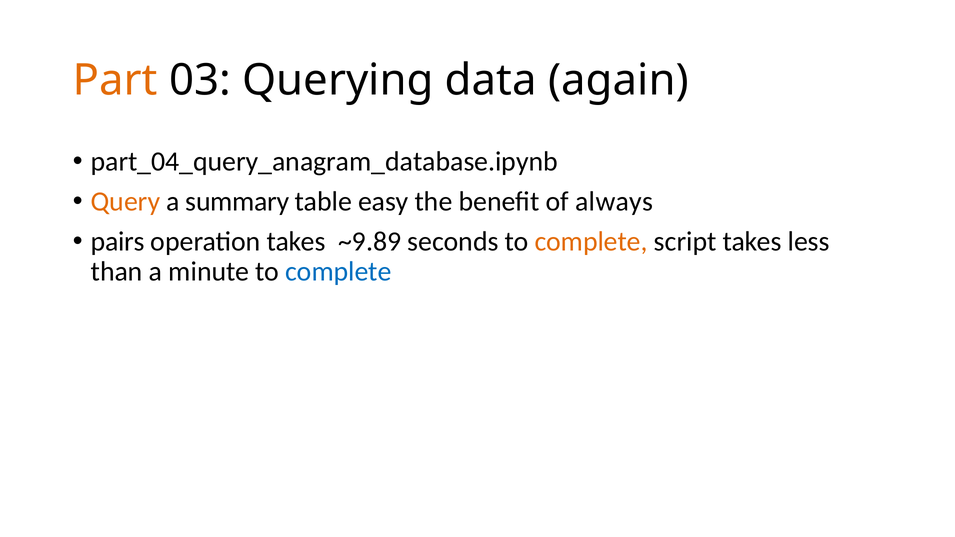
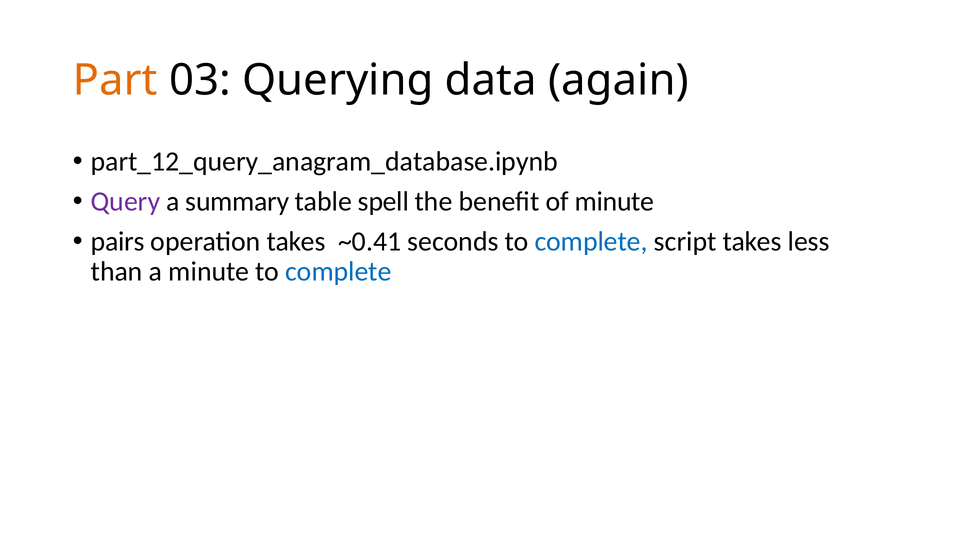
part_04_query_anagram_database.ipynb: part_04_query_anagram_database.ipynb -> part_12_query_anagram_database.ipynb
Query colour: orange -> purple
easy: easy -> spell
of always: always -> minute
~9.89: ~9.89 -> ~0.41
complete at (591, 242) colour: orange -> blue
